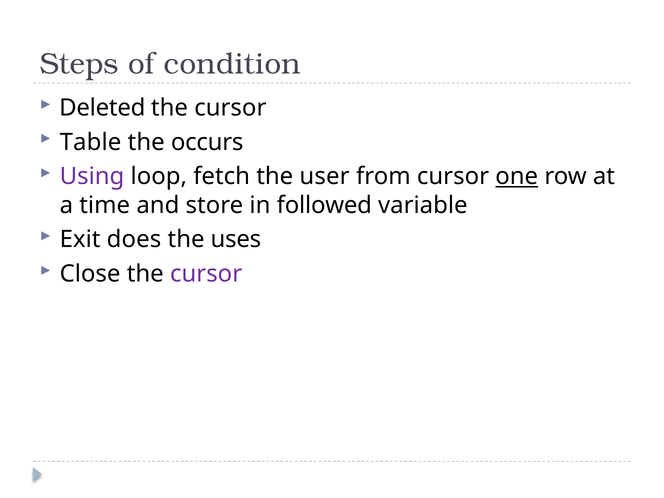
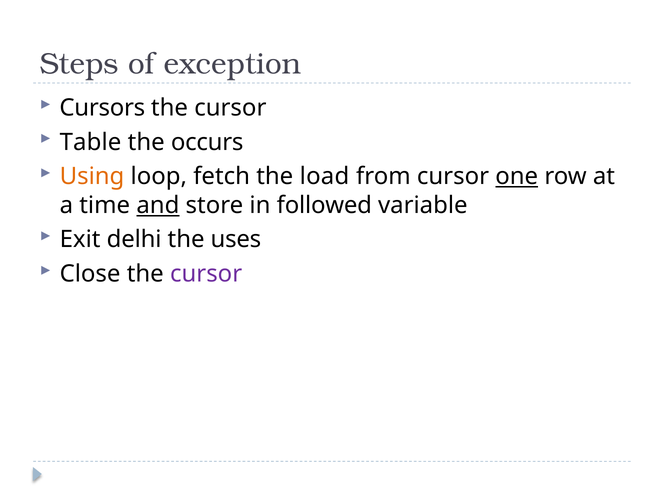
condition: condition -> exception
Deleted: Deleted -> Cursors
Using colour: purple -> orange
user: user -> load
and underline: none -> present
does: does -> delhi
